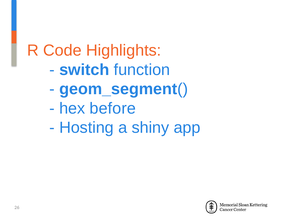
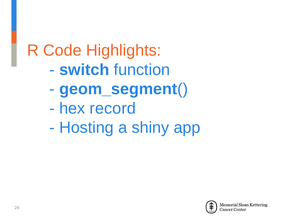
before: before -> record
